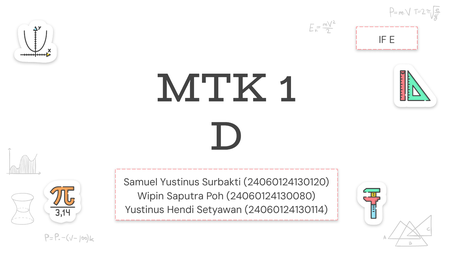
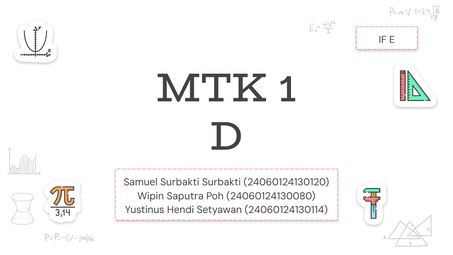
Samuel Yustinus: Yustinus -> Surbakti
